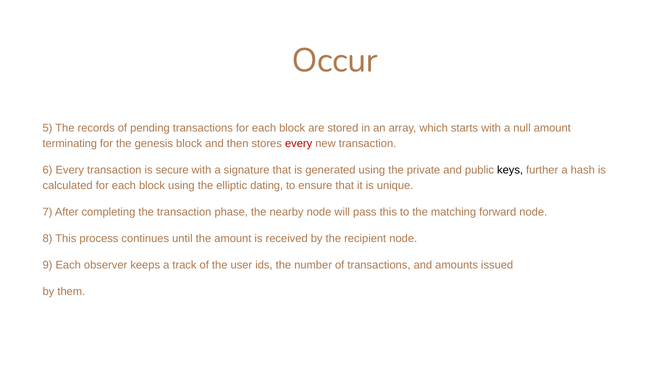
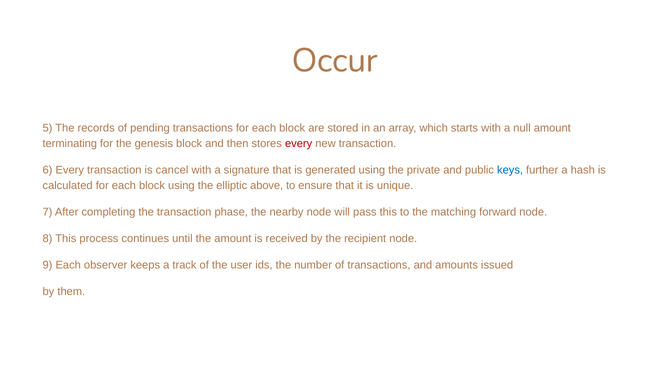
secure: secure -> cancel
keys colour: black -> blue
dating: dating -> above
